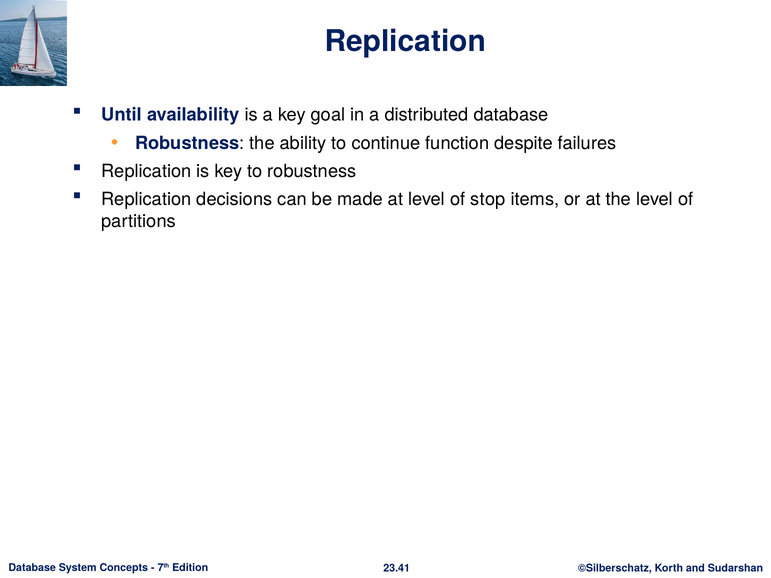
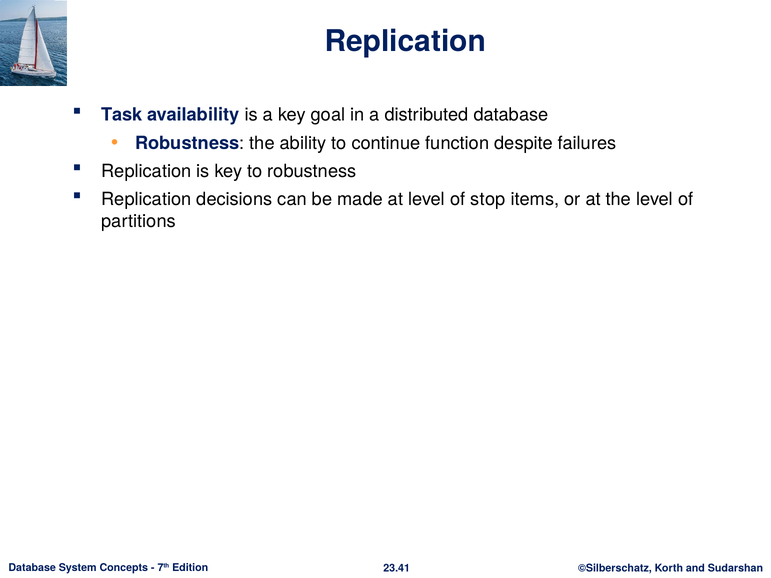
Until: Until -> Task
